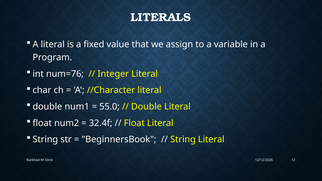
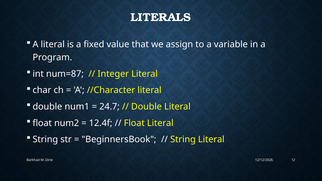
num=76: num=76 -> num=87
55.0: 55.0 -> 24.7
32.4f: 32.4f -> 12.4f
